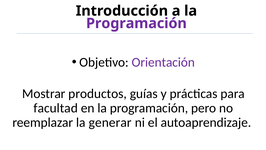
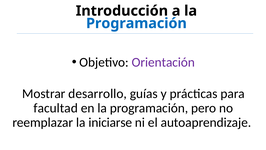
Programación at (136, 23) colour: purple -> blue
productos: productos -> desarrollo
generar: generar -> iniciarse
